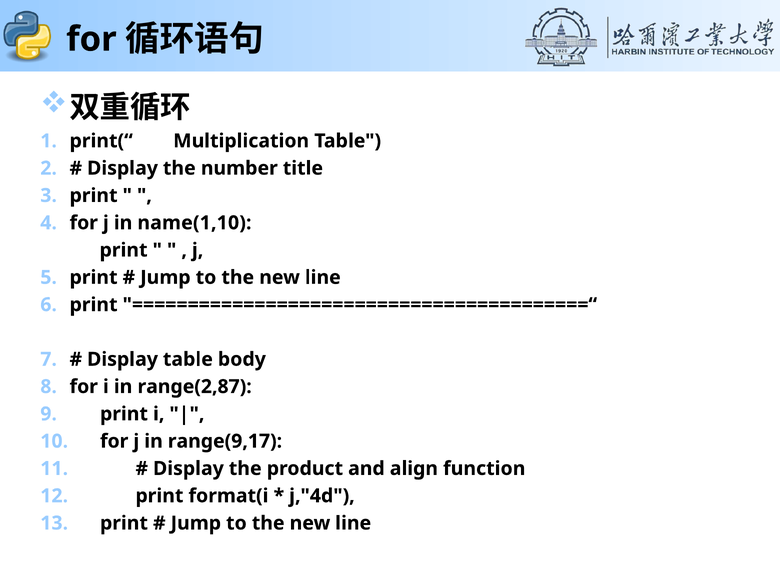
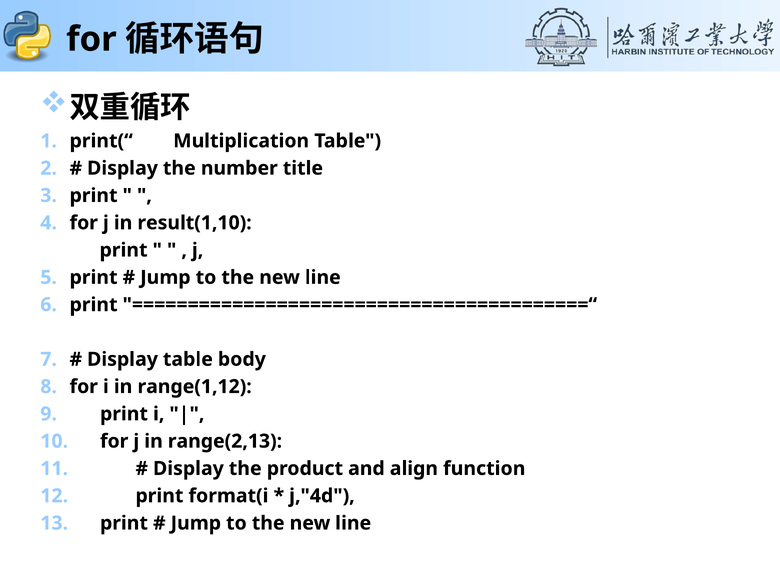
name(1,10: name(1,10 -> result(1,10
range(2,87: range(2,87 -> range(1,12
range(9,17: range(9,17 -> range(2,13
